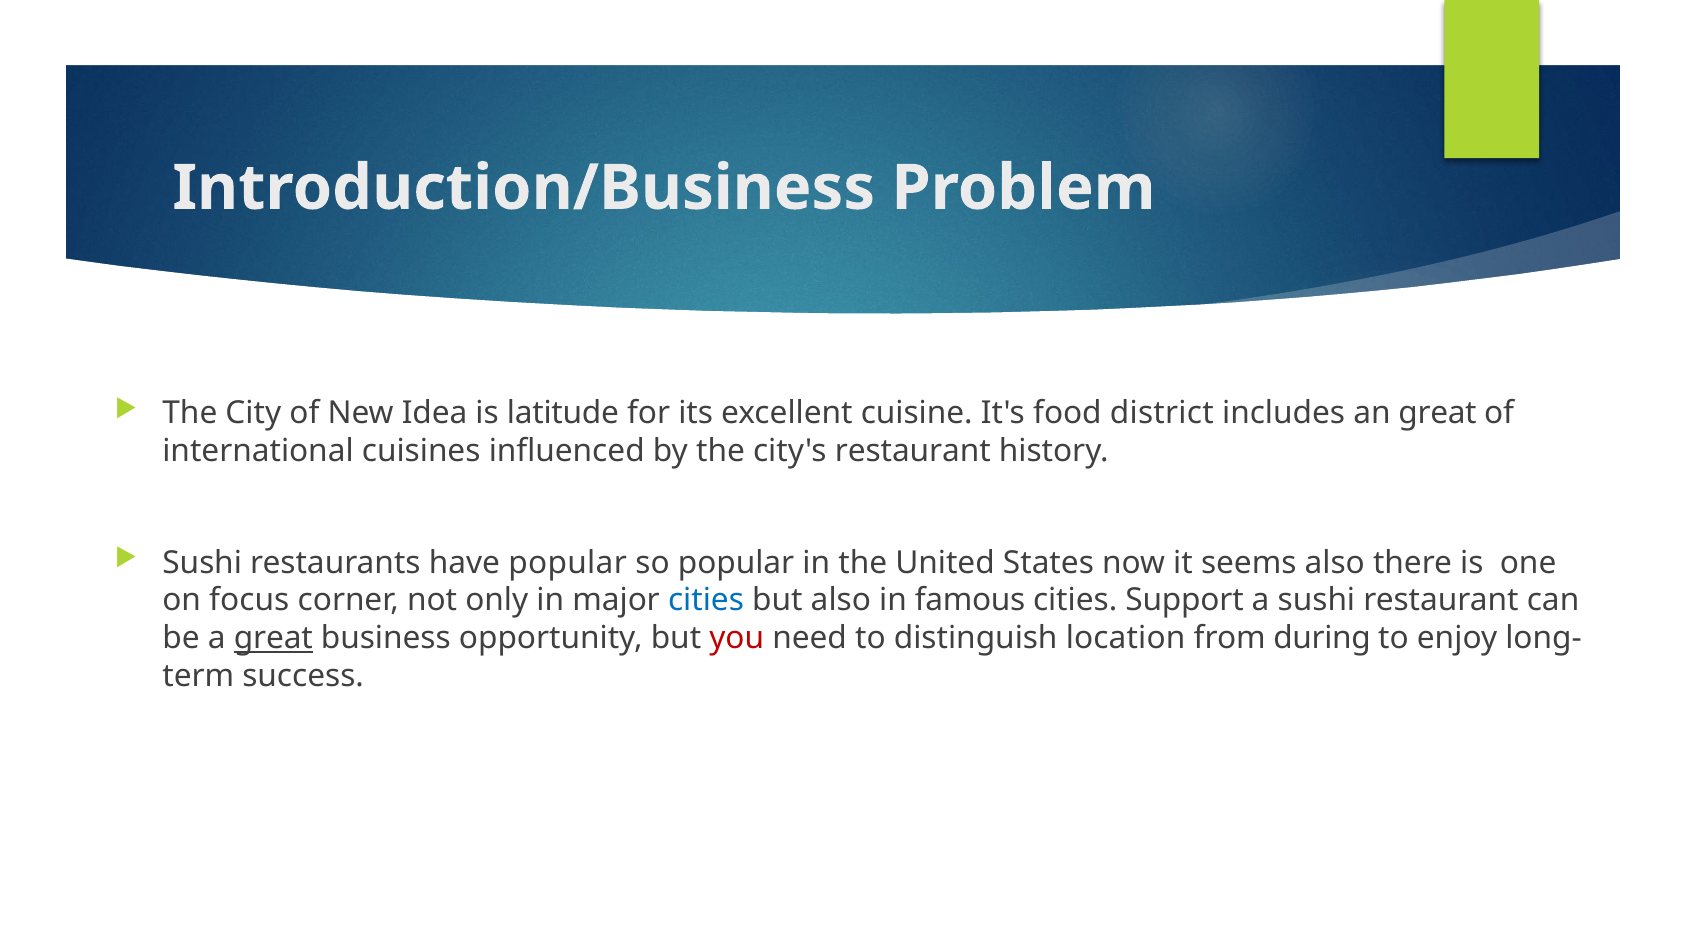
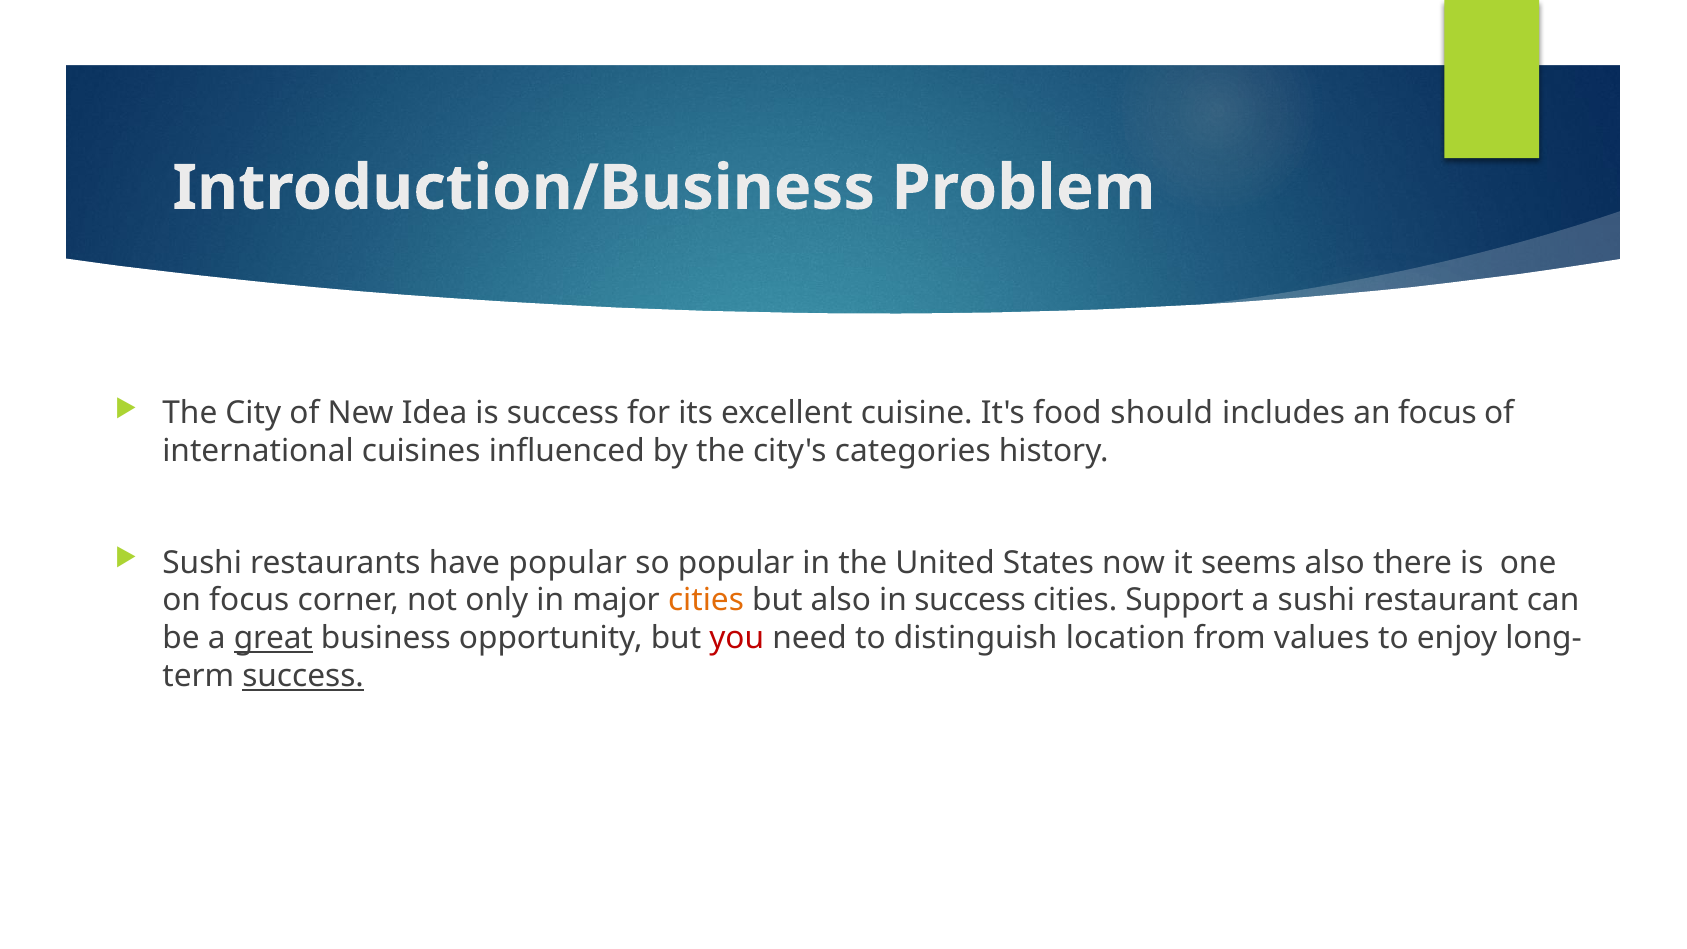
is latitude: latitude -> success
district: district -> should
an great: great -> focus
city's restaurant: restaurant -> categories
cities at (706, 601) colour: blue -> orange
in famous: famous -> success
during: during -> values
success at (303, 676) underline: none -> present
